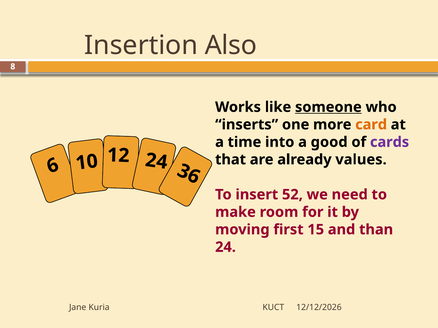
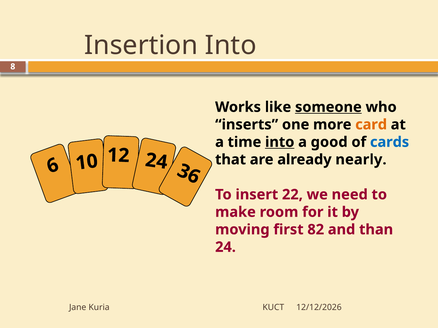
Insertion Also: Also -> Into
into at (280, 142) underline: none -> present
cards colour: purple -> blue
values: values -> nearly
52: 52 -> 22
15: 15 -> 82
